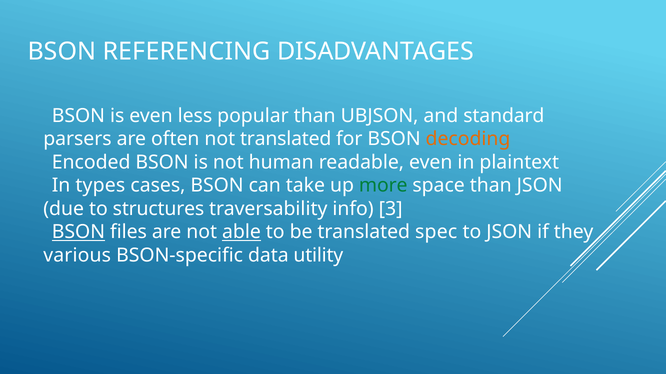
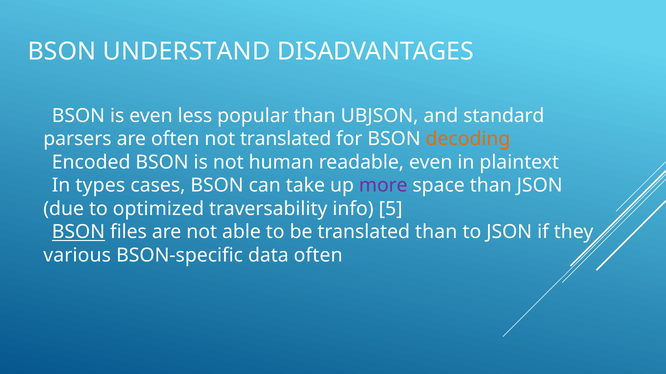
REFERENCING: REFERENCING -> UNDERSTAND
more colour: green -> purple
structures: structures -> optimized
3: 3 -> 5
able underline: present -> none
translated spec: spec -> than
data utility: utility -> often
